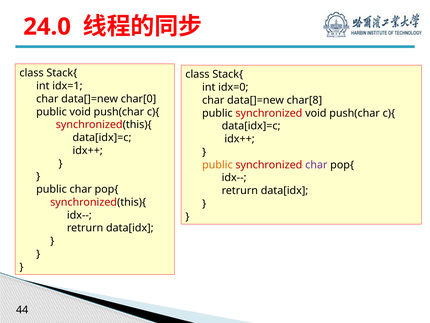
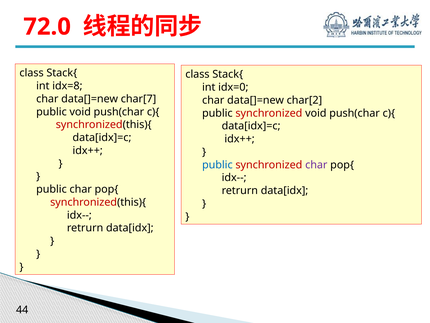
24.0: 24.0 -> 72.0
idx=1: idx=1 -> idx=8
char[0: char[0 -> char[7
char[8: char[8 -> char[2
public at (217, 165) colour: orange -> blue
